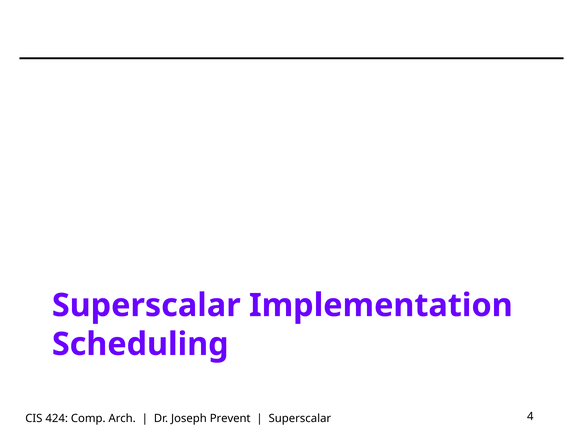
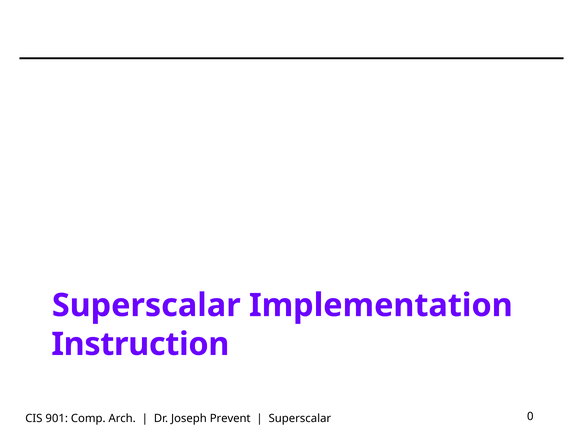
Scheduling: Scheduling -> Instruction
424: 424 -> 901
4: 4 -> 0
